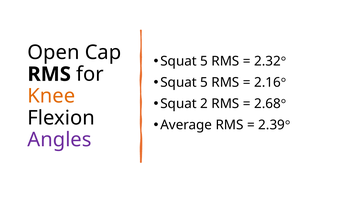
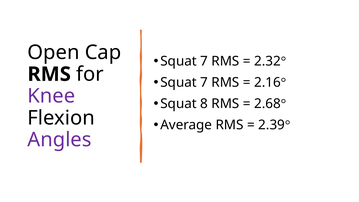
5 at (204, 61): 5 -> 7
5 at (204, 82): 5 -> 7
Knee colour: orange -> purple
2: 2 -> 8
